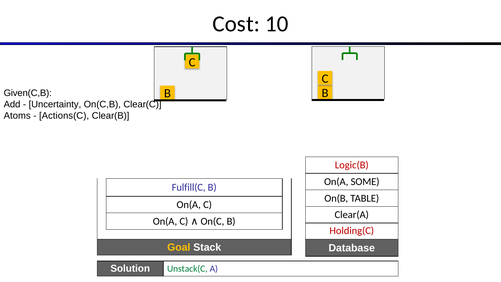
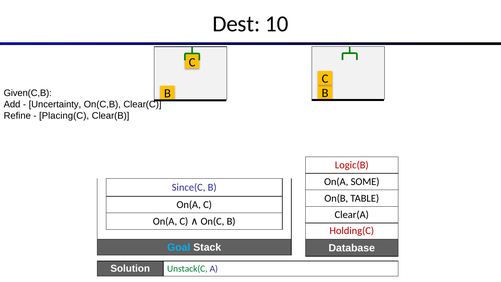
Cost: Cost -> Dest
Atoms: Atoms -> Refine
Actions(C: Actions(C -> Placing(C
Fulfill(C: Fulfill(C -> Since(C
Goal colour: yellow -> light blue
